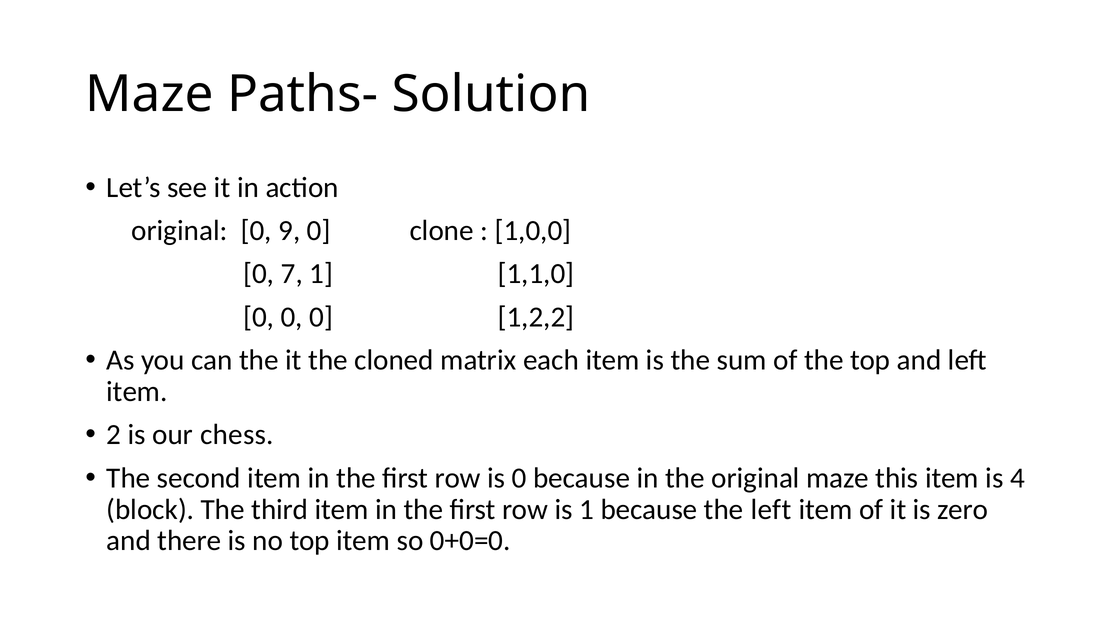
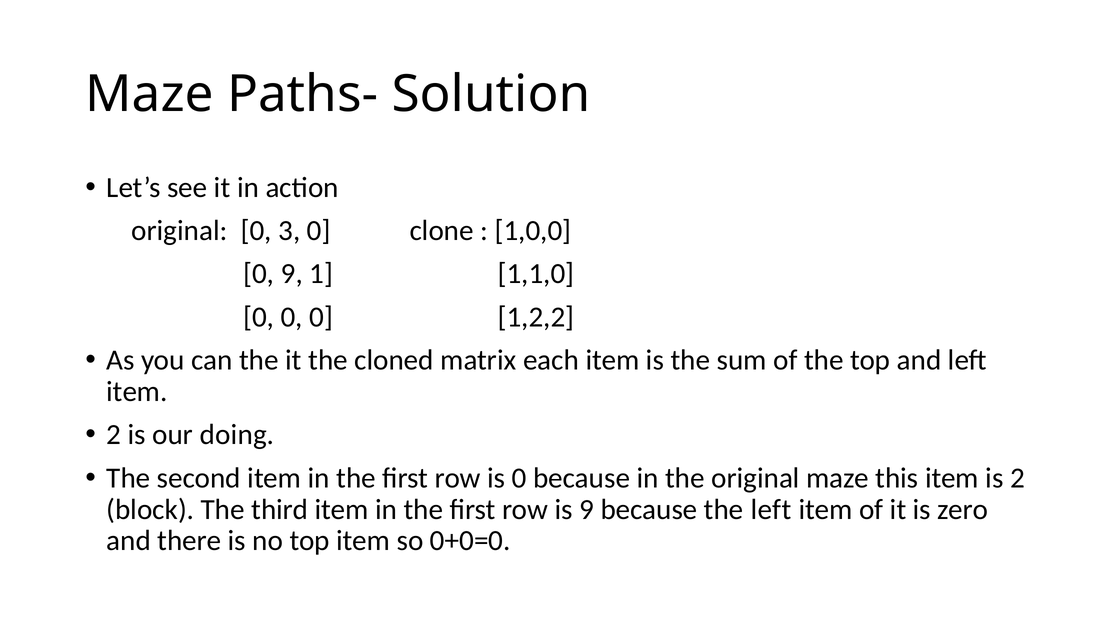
9: 9 -> 3
0 7: 7 -> 9
chess: chess -> doing
is 4: 4 -> 2
is 1: 1 -> 9
